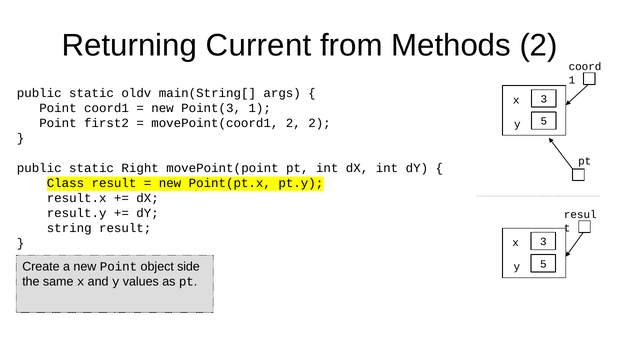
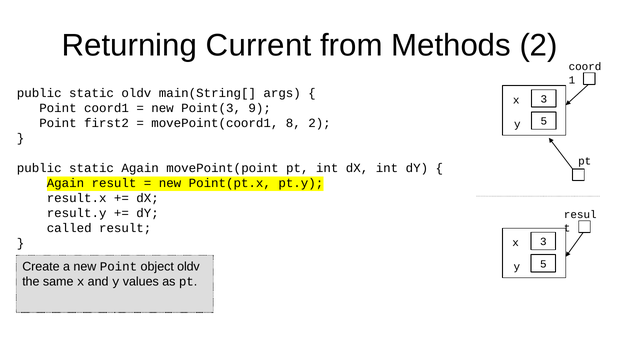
Point(3 1: 1 -> 9
movePoint(coord1 2: 2 -> 8
static Right: Right -> Again
Class at (65, 183): Class -> Again
string: string -> called
object side: side -> oldv
